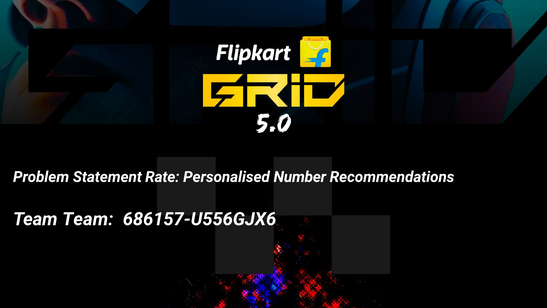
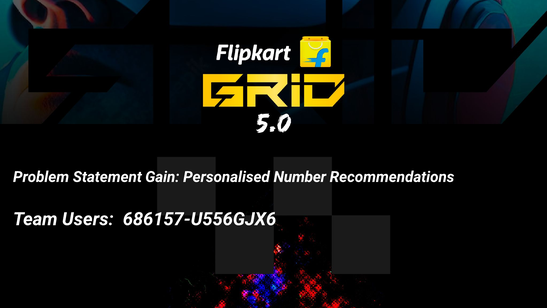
Rate: Rate -> Gain
Team Team: Team -> Users
